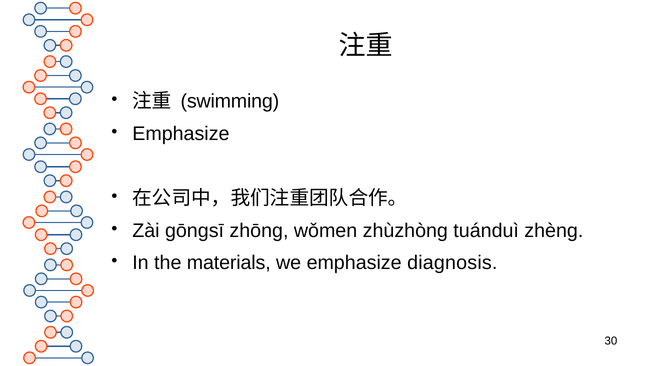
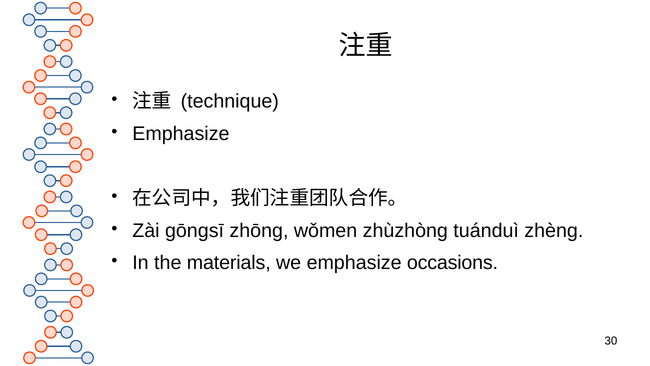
swimming: swimming -> technique
diagnosis: diagnosis -> occasions
